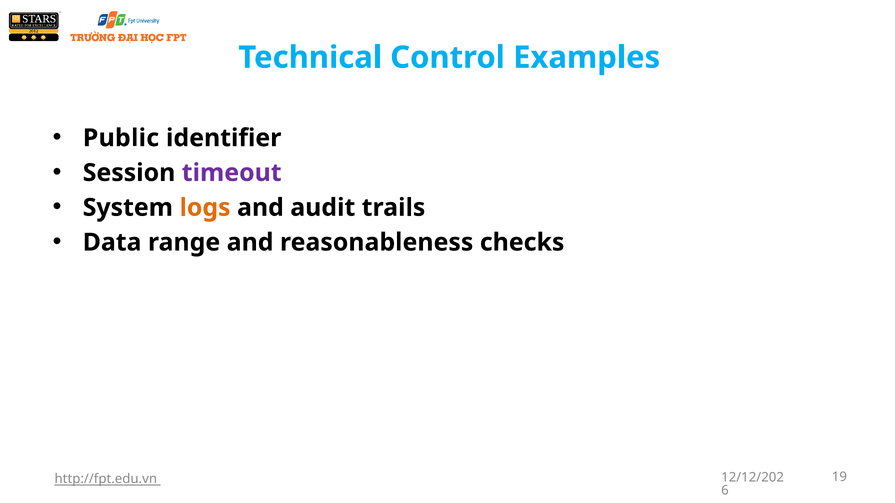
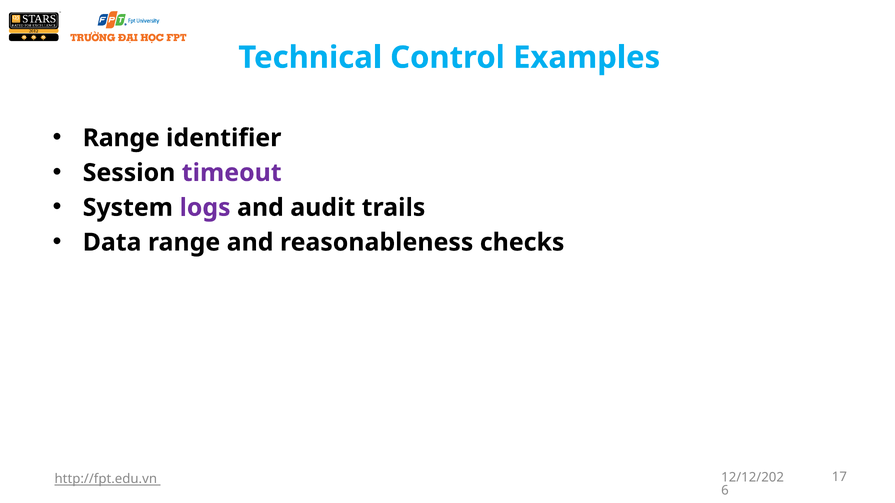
Public at (121, 138): Public -> Range
logs colour: orange -> purple
19: 19 -> 17
